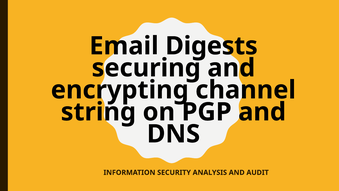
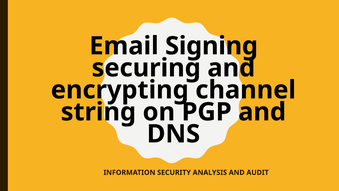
Digests: Digests -> Signing
